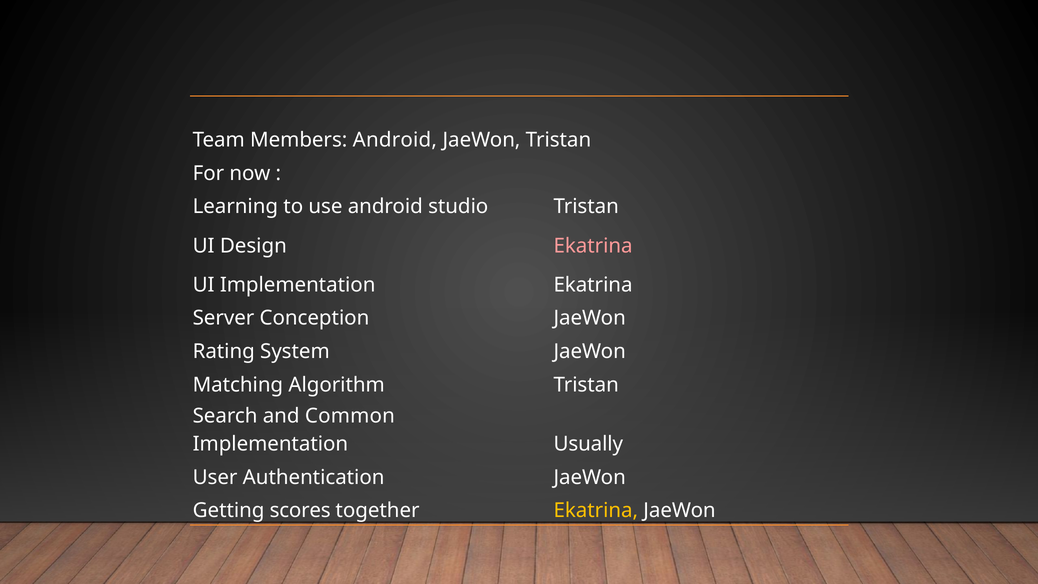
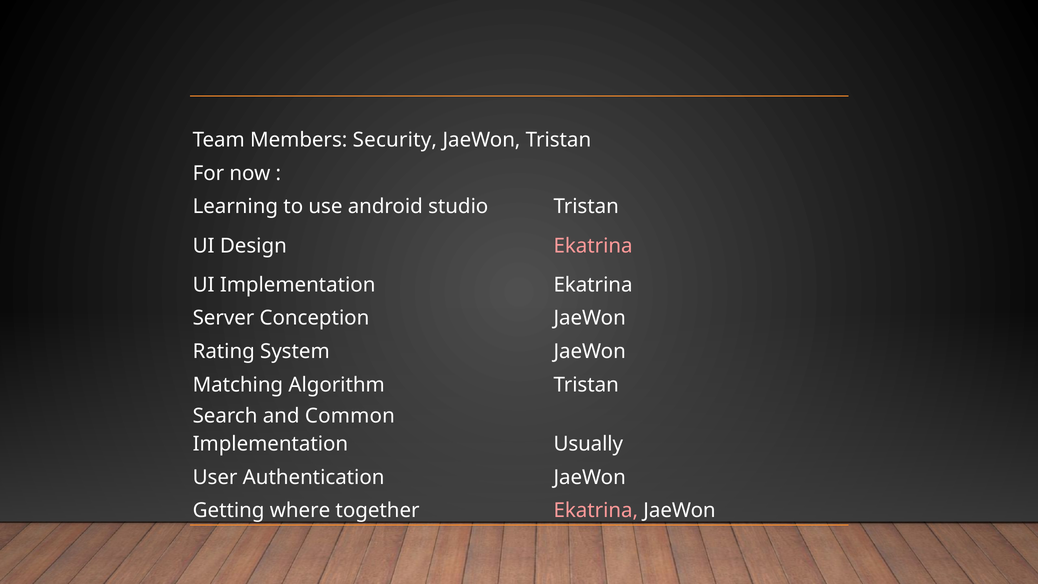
Members Android: Android -> Security
scores: scores -> where
Ekatrina at (596, 510) colour: yellow -> pink
